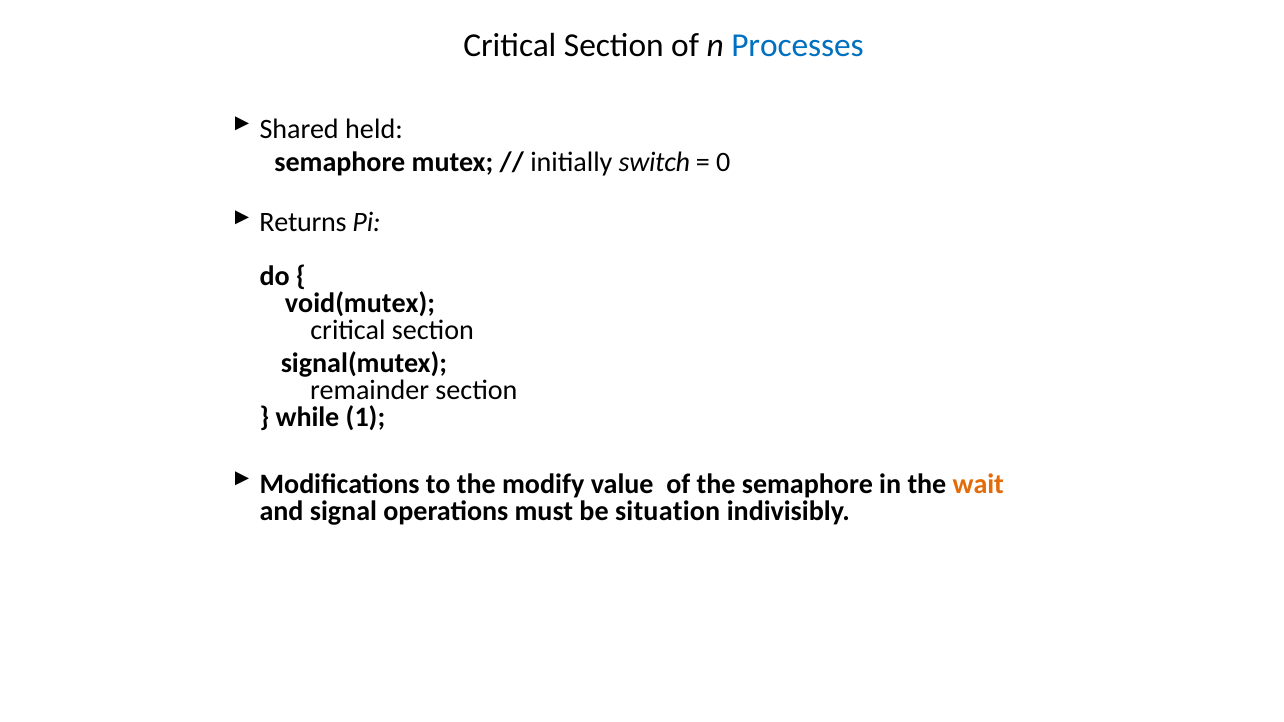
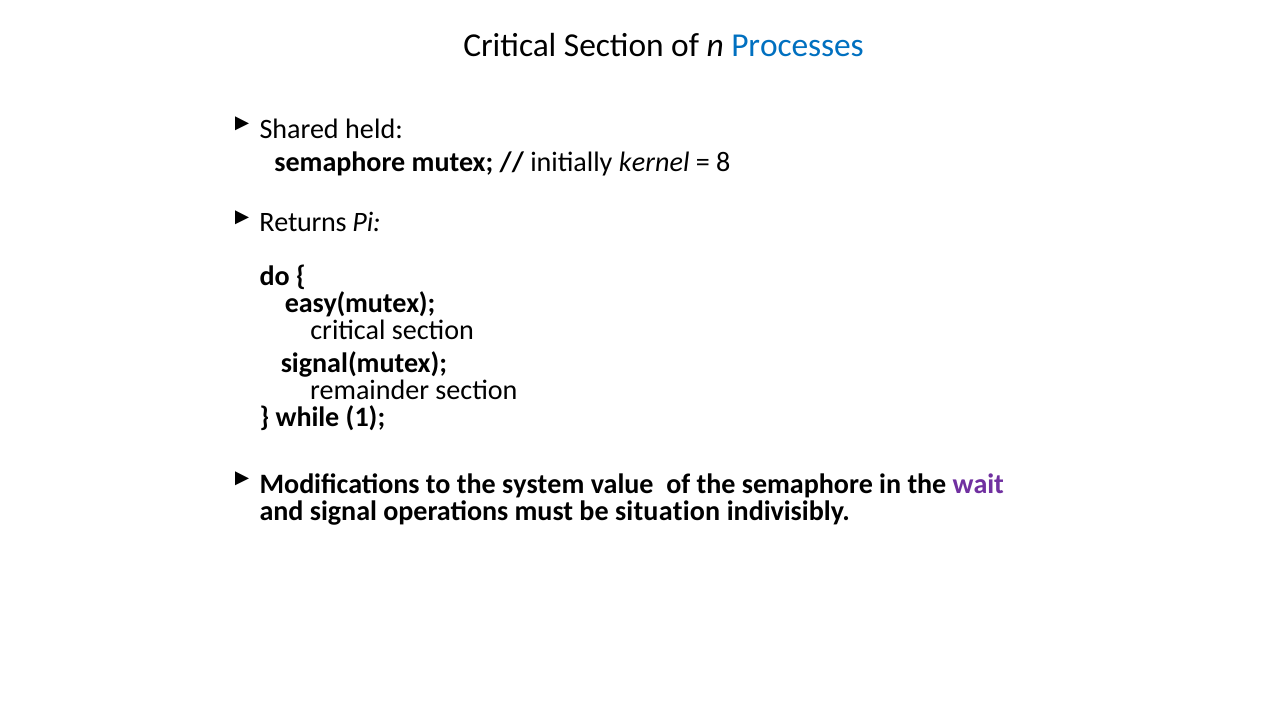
switch: switch -> kernel
0: 0 -> 8
void(mutex: void(mutex -> easy(mutex
modify: modify -> system
wait colour: orange -> purple
